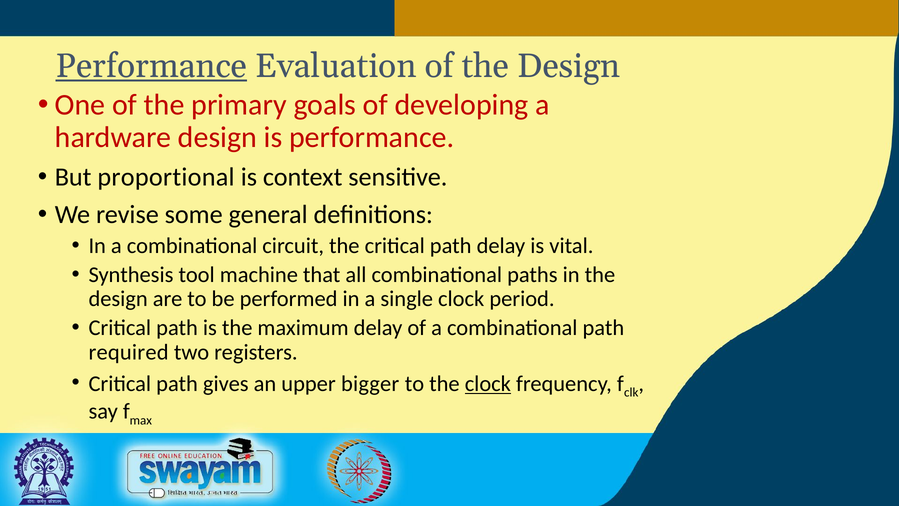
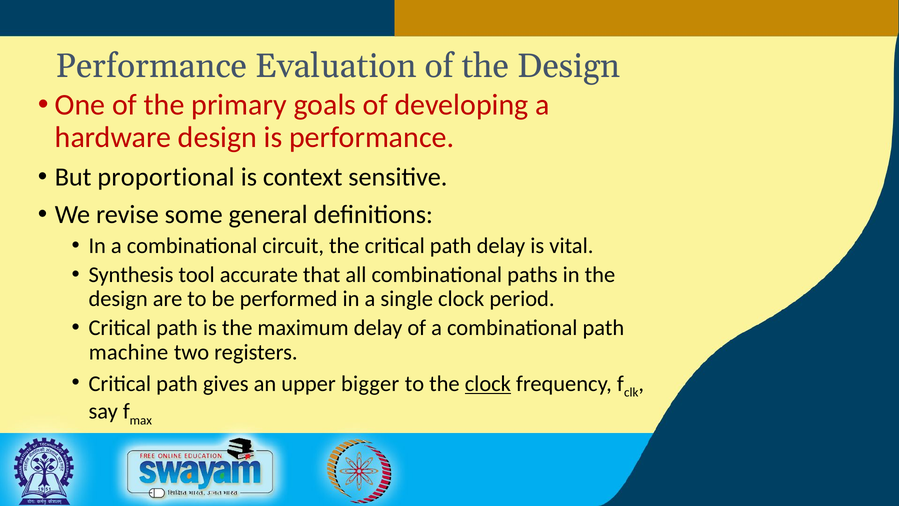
Performance at (151, 66) underline: present -> none
machine: machine -> accurate
required: required -> machine
